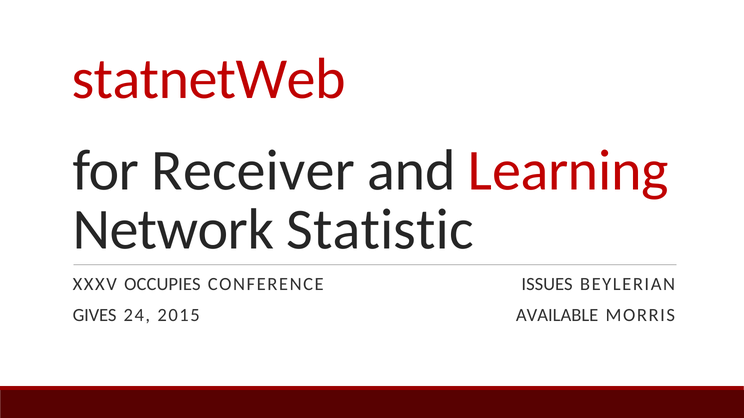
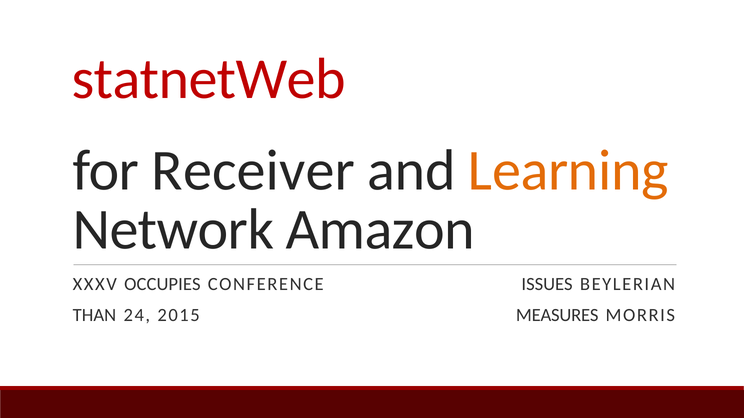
Learning colour: red -> orange
Statistic: Statistic -> Amazon
GIVES: GIVES -> THAN
AVAILABLE: AVAILABLE -> MEASURES
